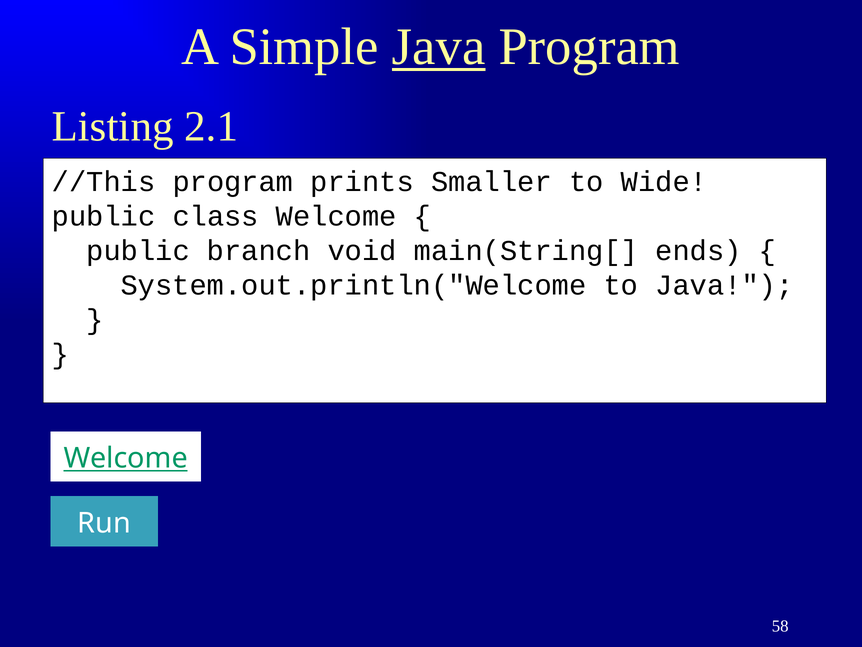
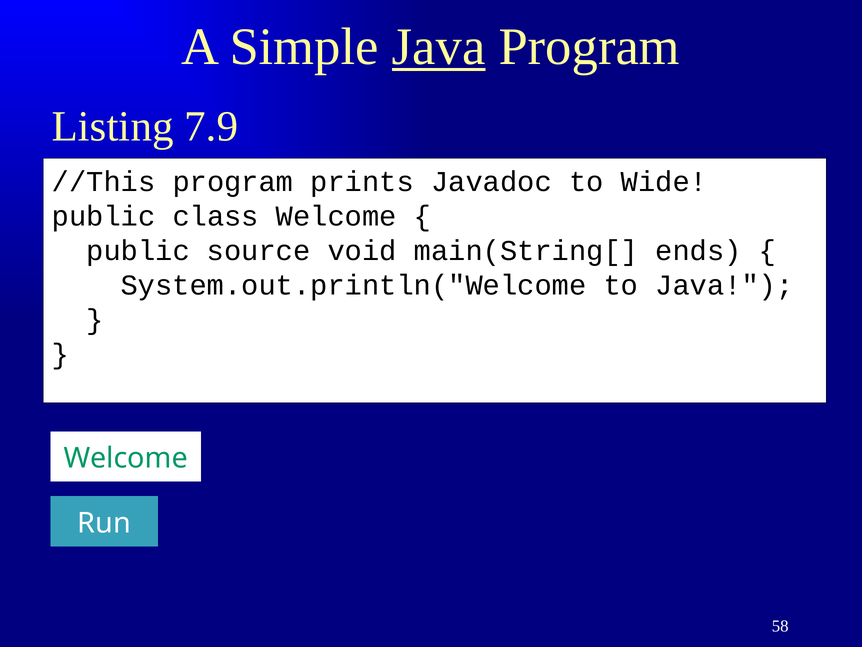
2.1: 2.1 -> 7.9
Smaller: Smaller -> Javadoc
branch: branch -> source
Welcome at (126, 458) underline: present -> none
